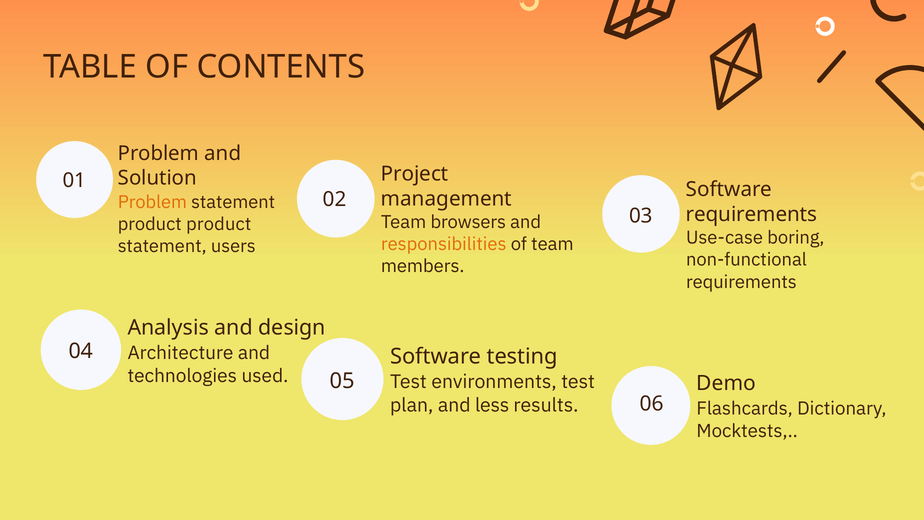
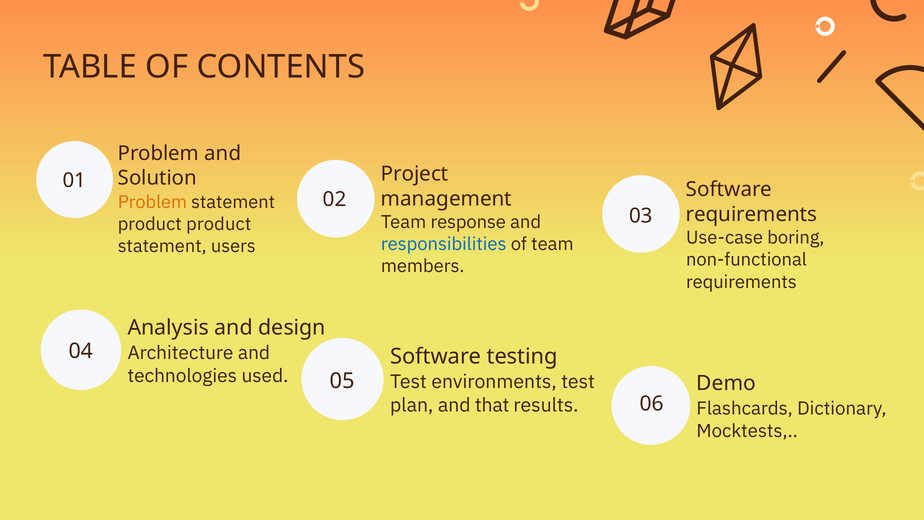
browsers: browsers -> response
responsibilities colour: orange -> blue
less: less -> that
